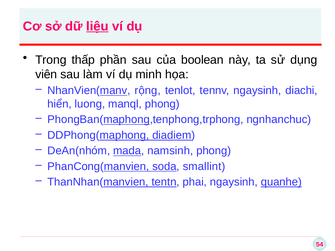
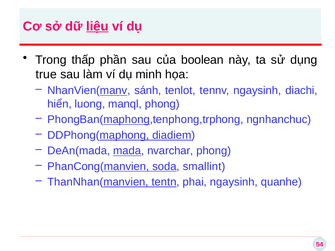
viên: viên -> true
rộng: rộng -> sánh
DeAn(nhóm: DeAn(nhóm -> DeAn(mada
namsinh: namsinh -> nvarchar
quanhe underline: present -> none
